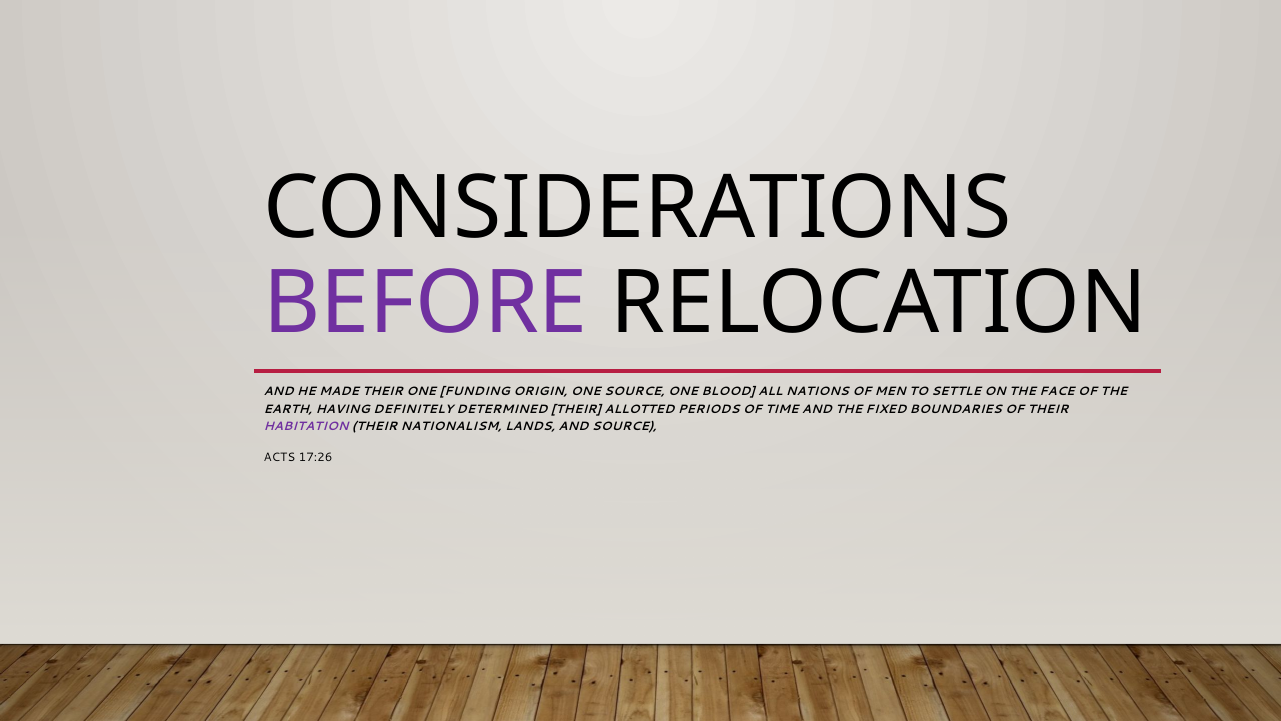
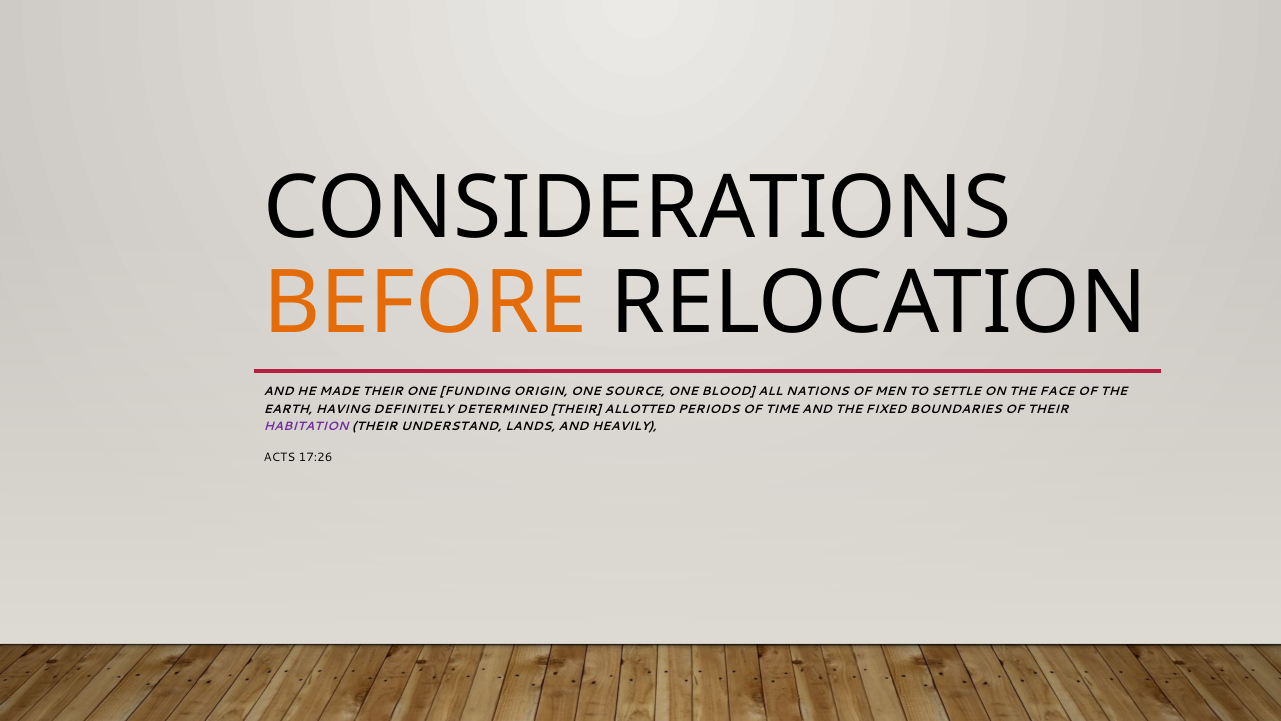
BEFORE colour: purple -> orange
NATIONALISM: NATIONALISM -> UNDERSTAND
AND SOURCE: SOURCE -> HEAVILY
